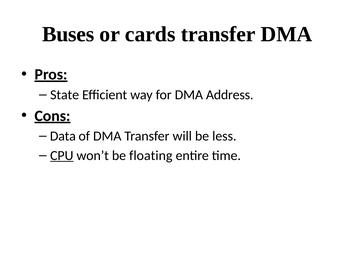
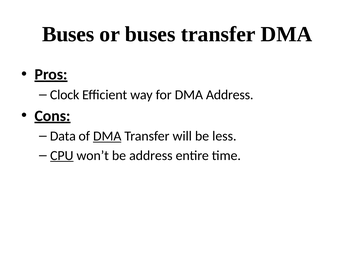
or cards: cards -> buses
State: State -> Clock
DMA at (107, 136) underline: none -> present
be floating: floating -> address
